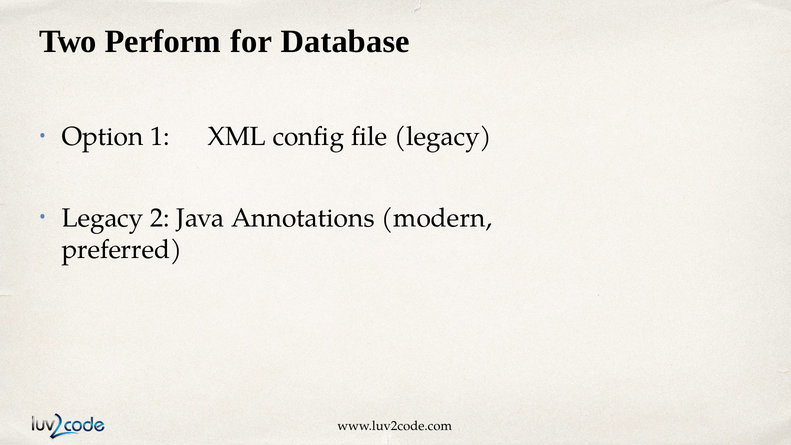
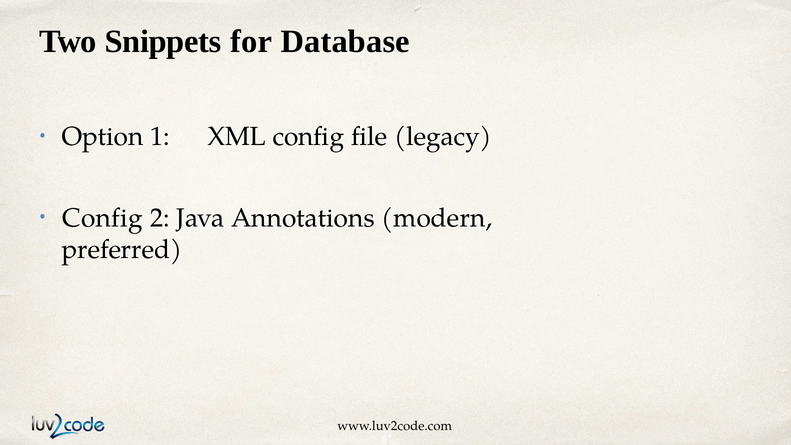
Perform: Perform -> Snippets
Legacy at (103, 218): Legacy -> Config
